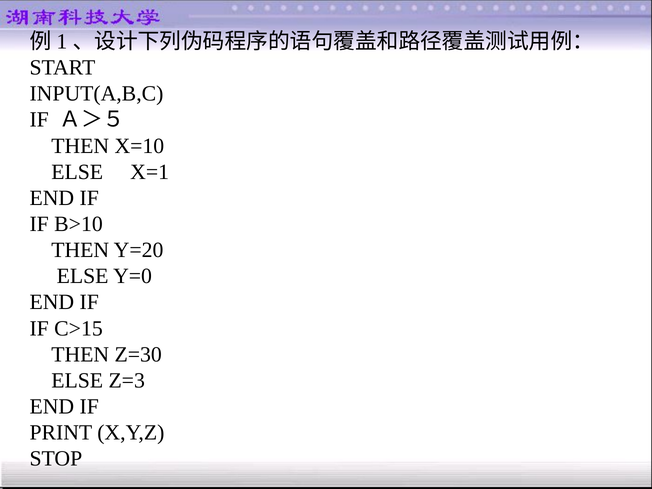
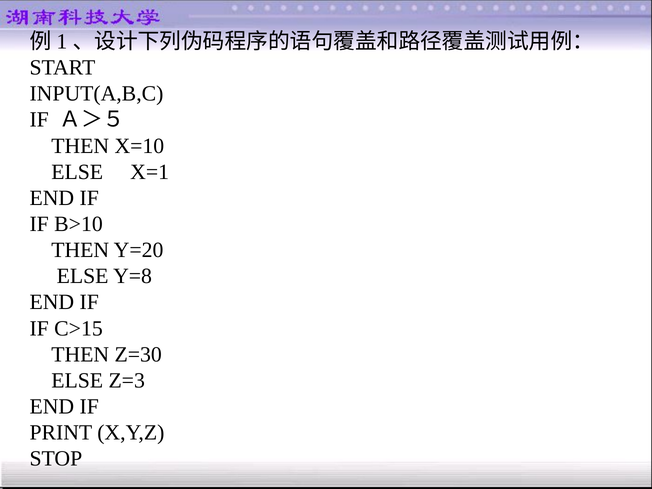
Y=0: Y=0 -> Y=8
